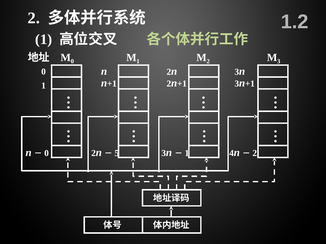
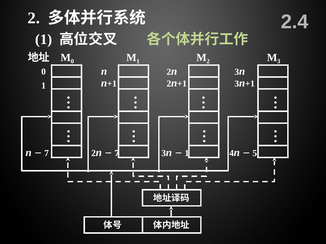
1.2: 1.2 -> 2.4
0 at (47, 153): 0 -> 7
5 at (117, 153): 5 -> 7
2 at (255, 153): 2 -> 5
